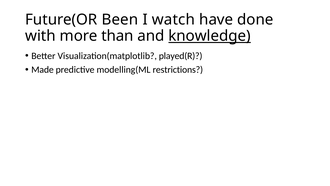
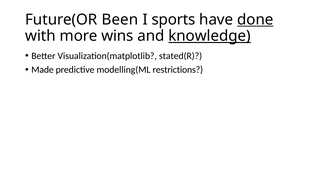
watch: watch -> sports
done underline: none -> present
than: than -> wins
played(R: played(R -> stated(R
